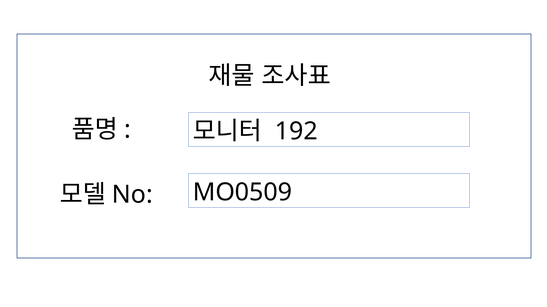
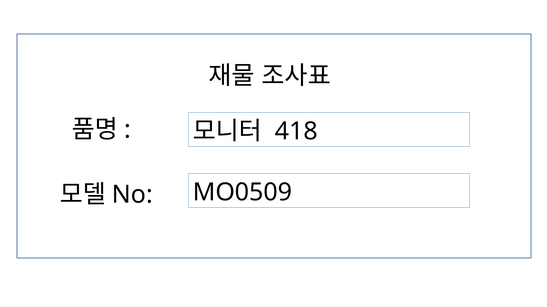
192: 192 -> 418
